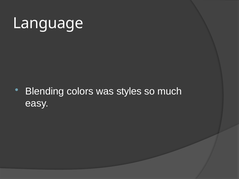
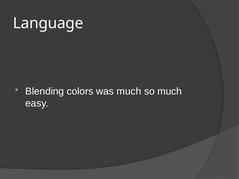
was styles: styles -> much
